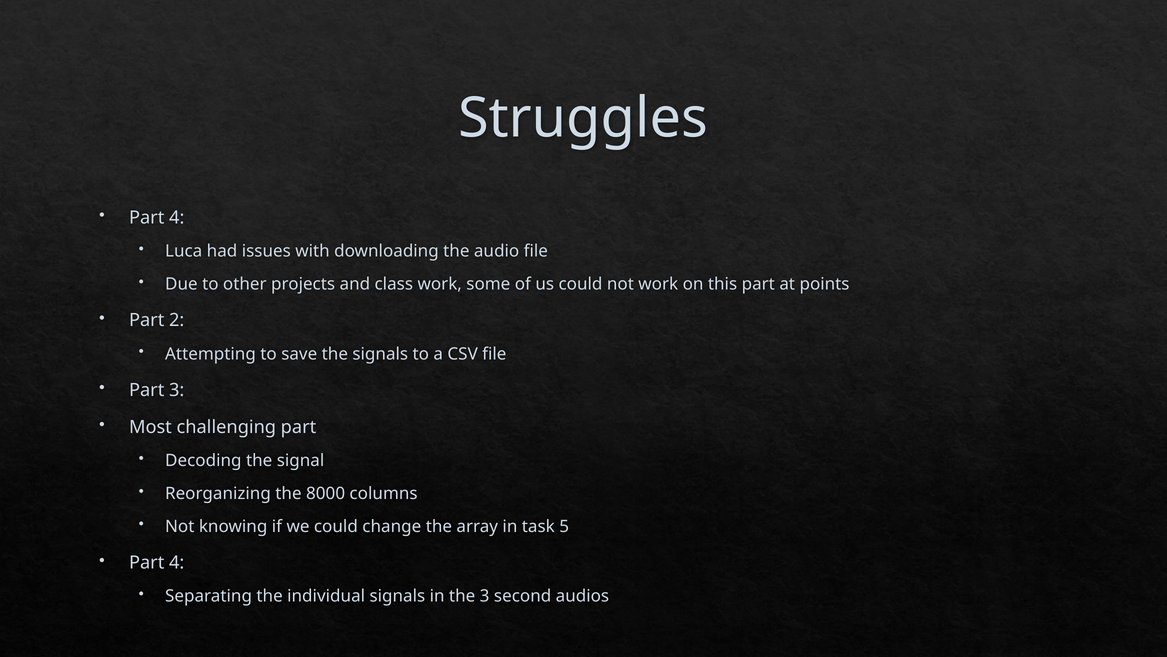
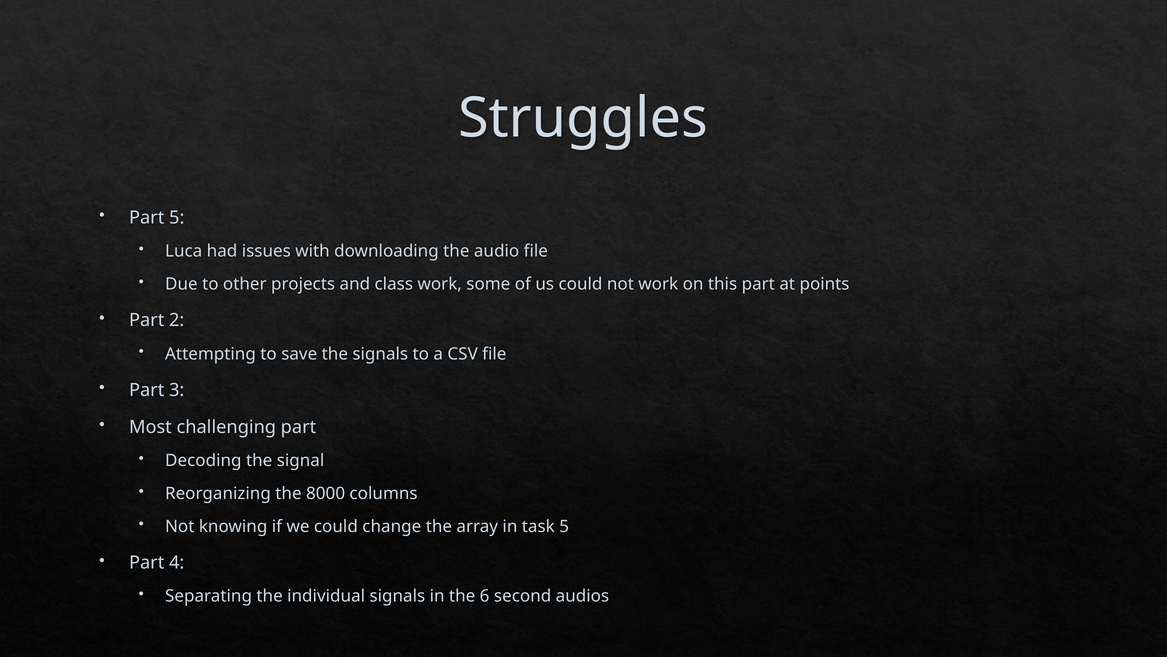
4 at (177, 218): 4 -> 5
the 3: 3 -> 6
